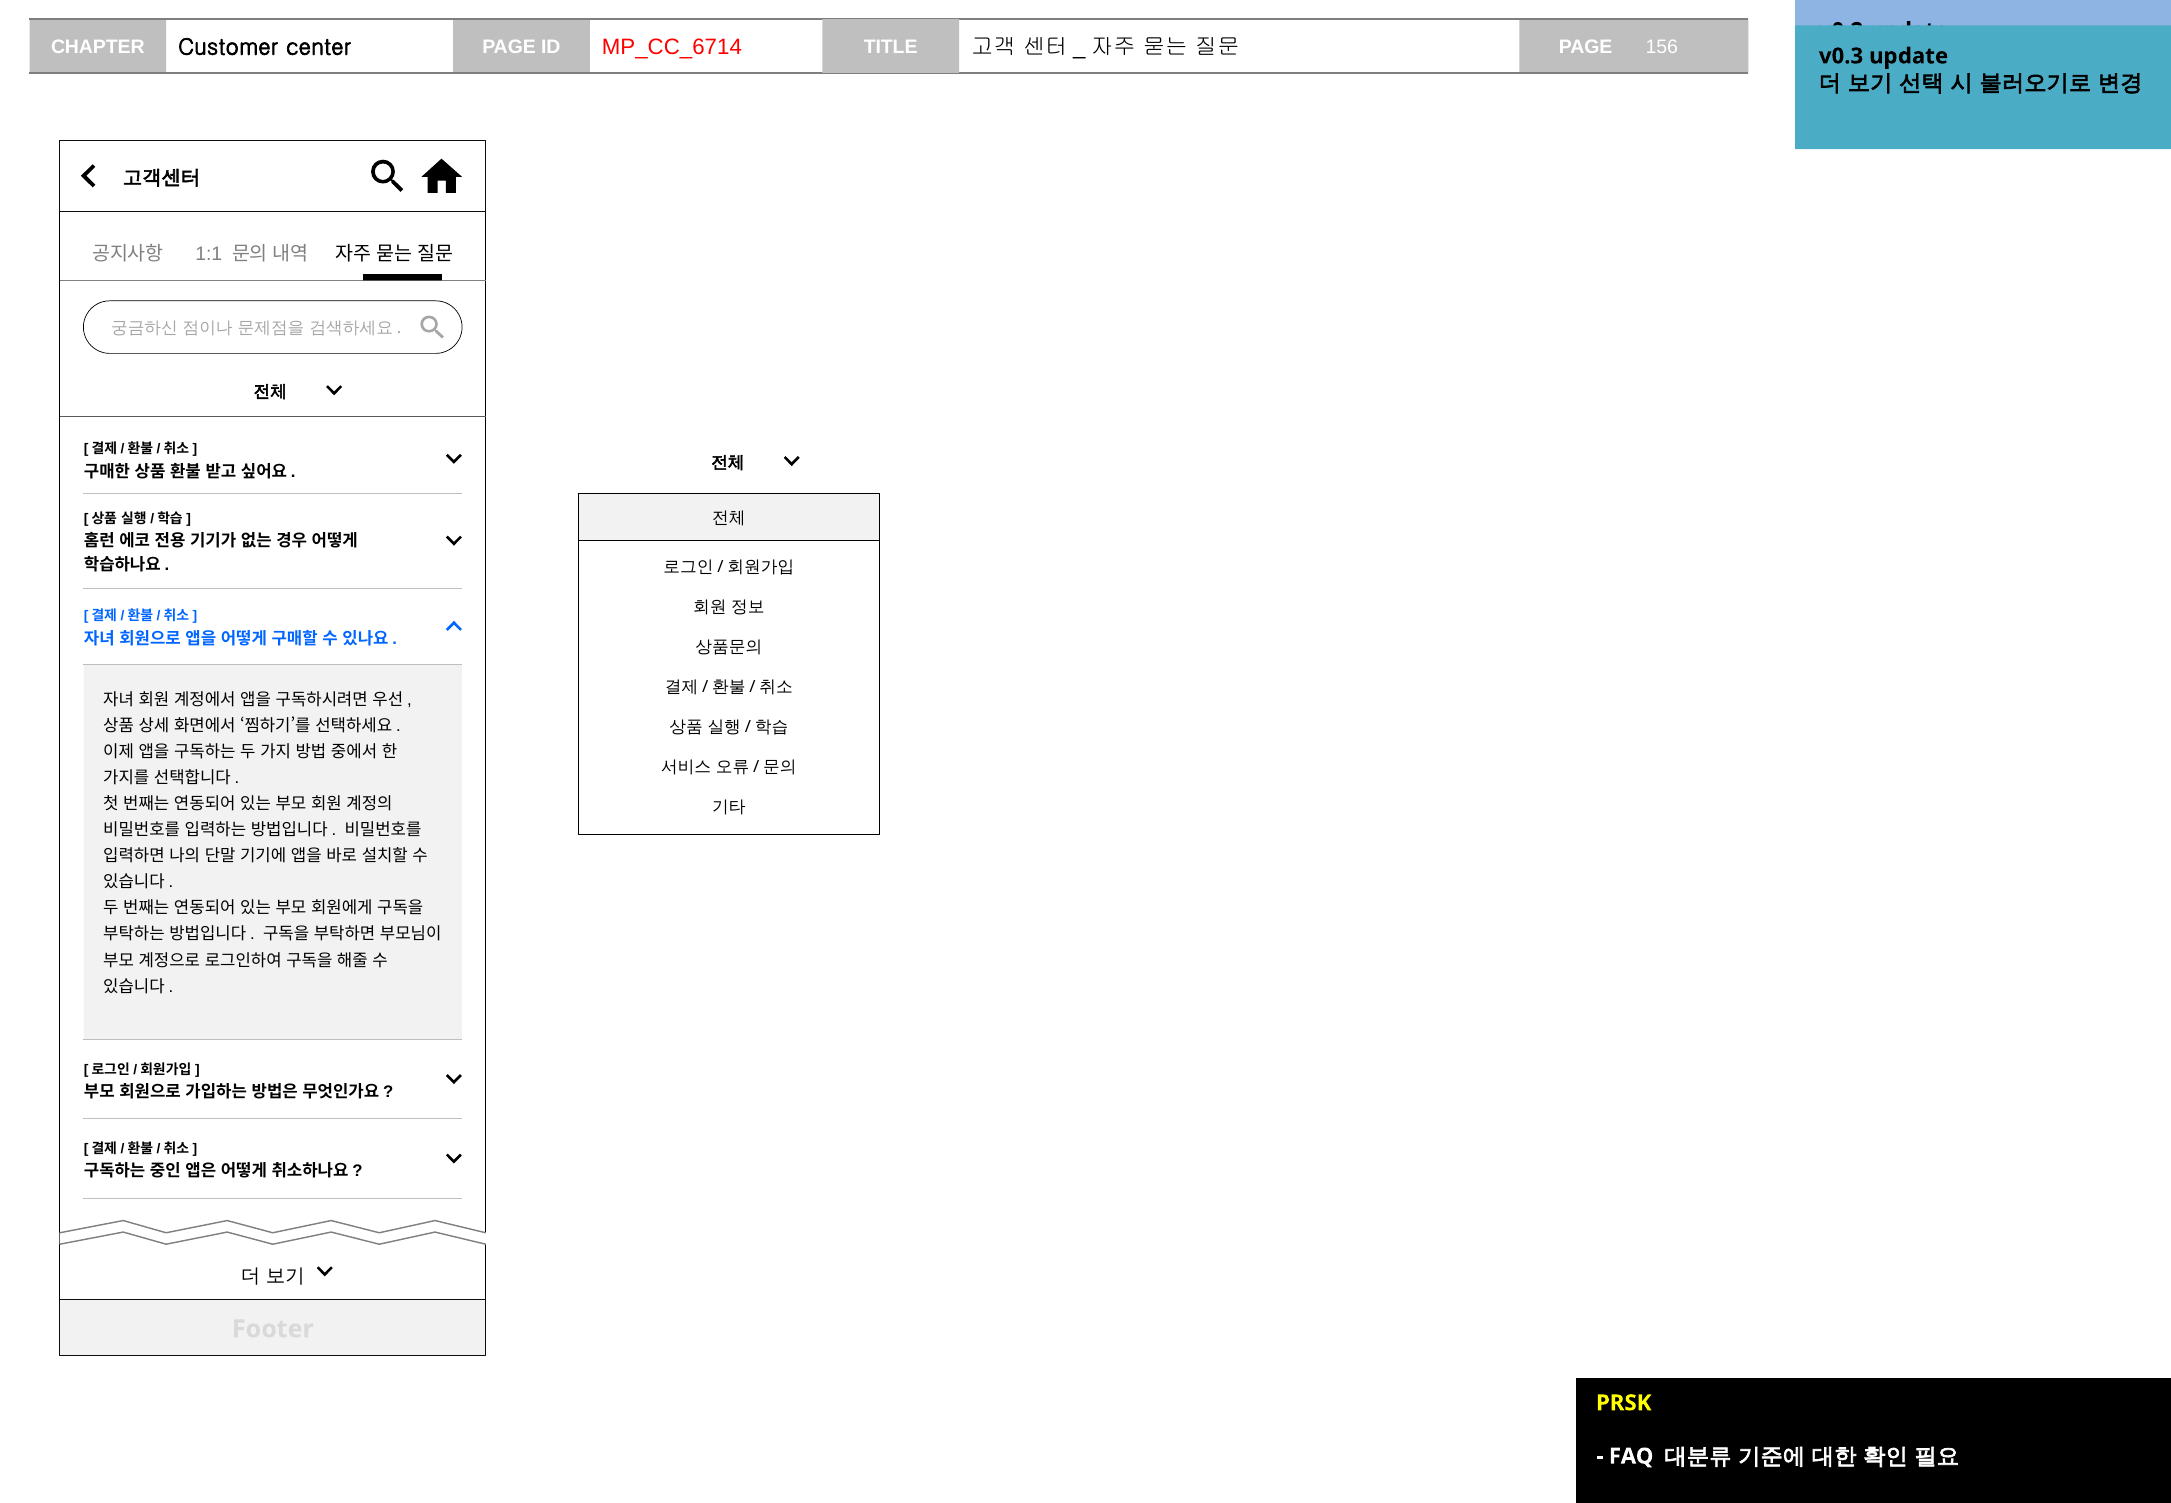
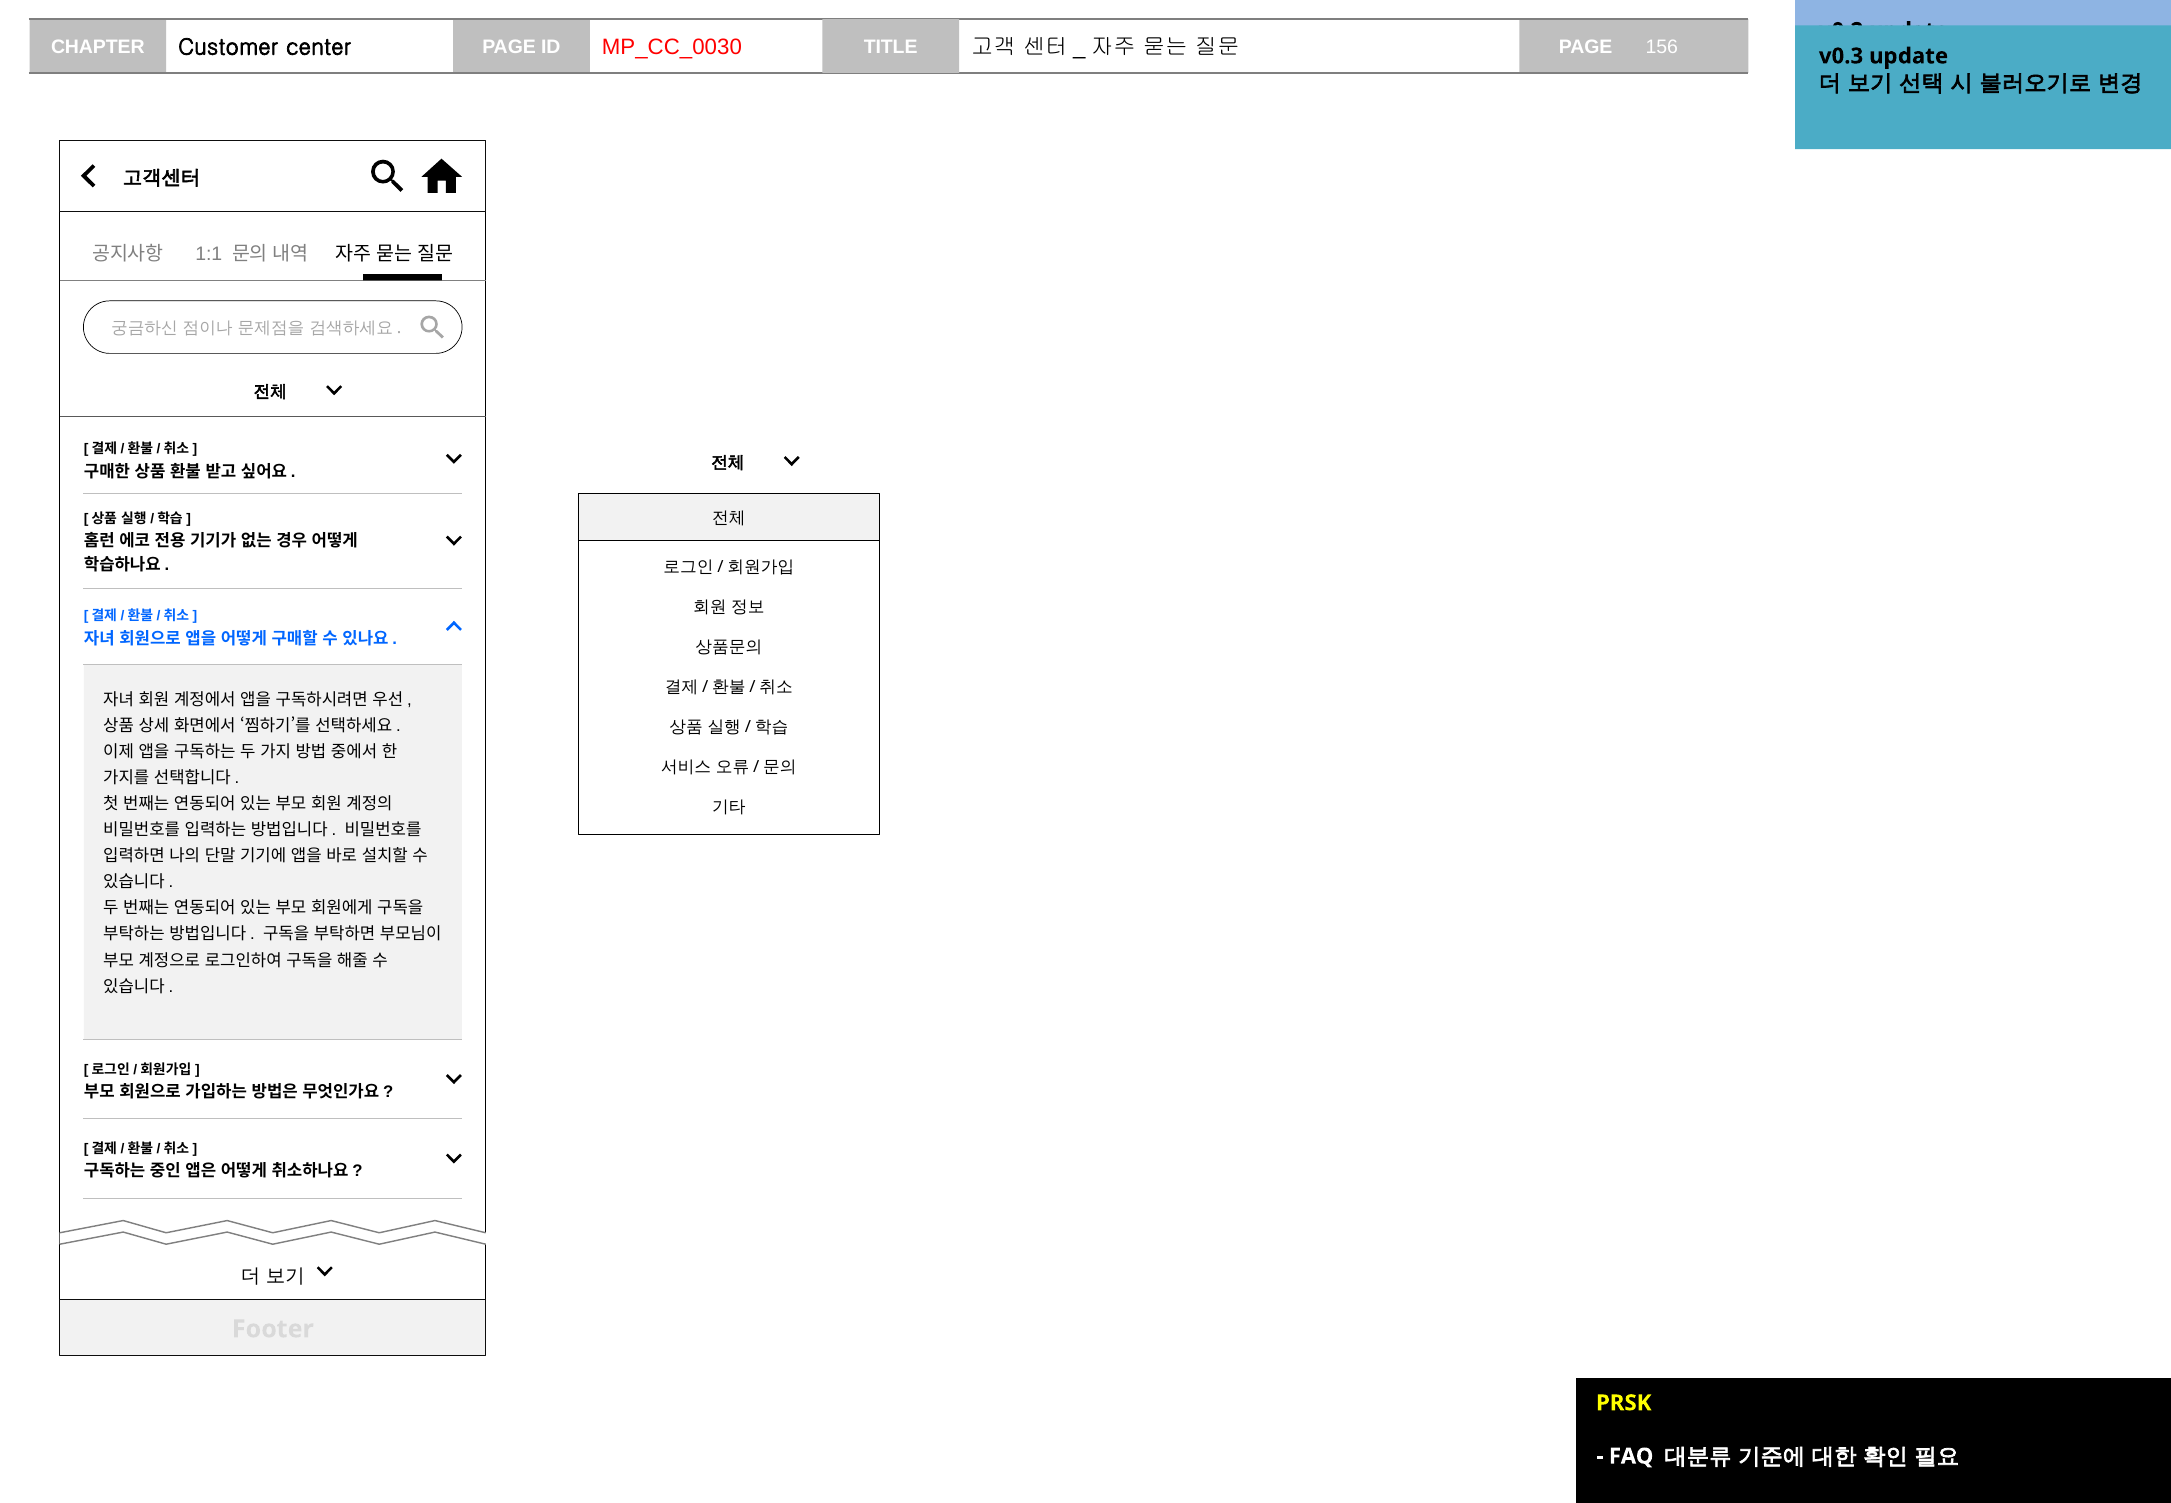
MP_CC_6714: MP_CC_6714 -> MP_CC_0030
